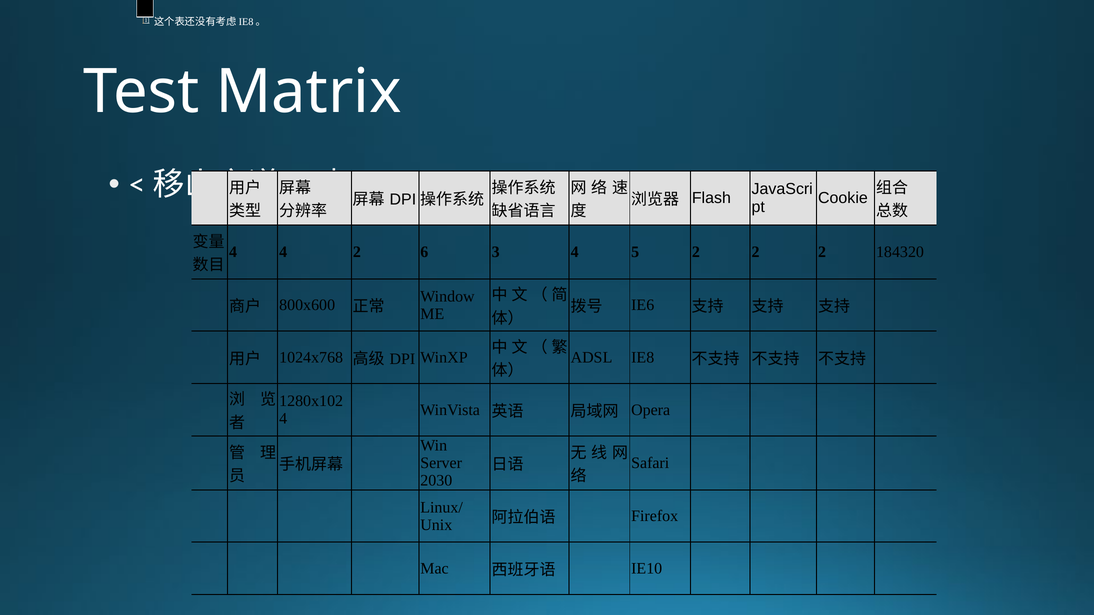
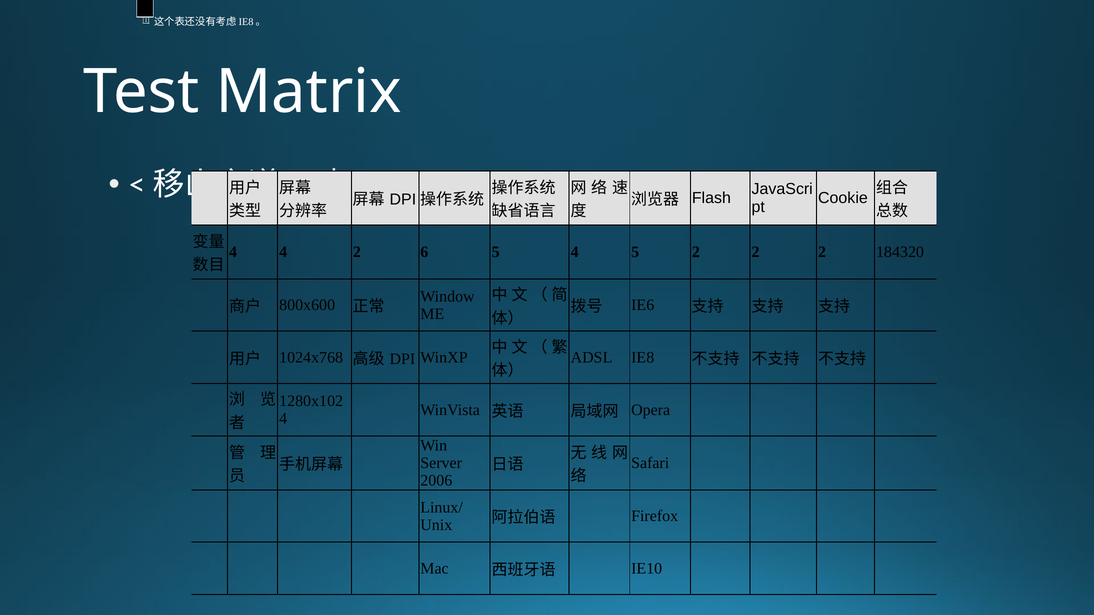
6 3: 3 -> 5
2030: 2030 -> 2006
